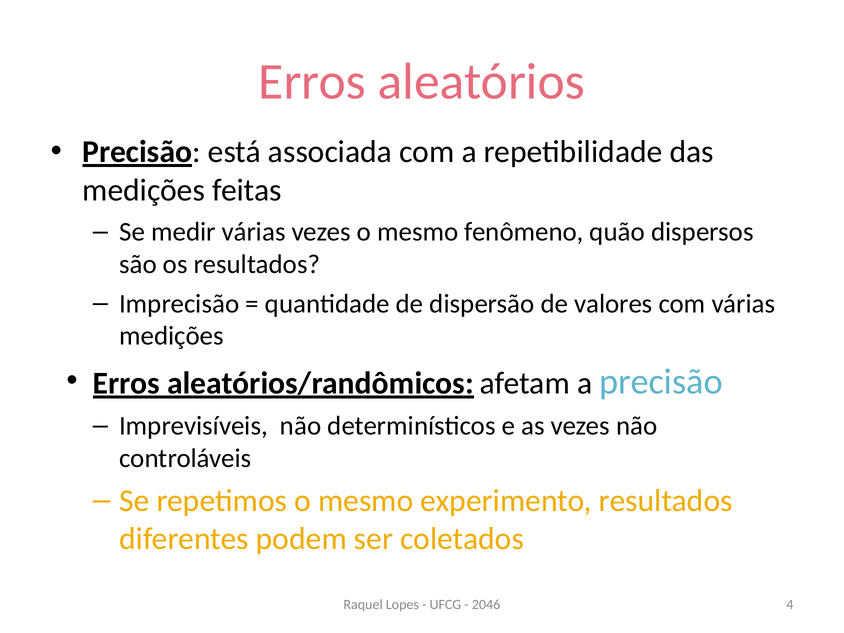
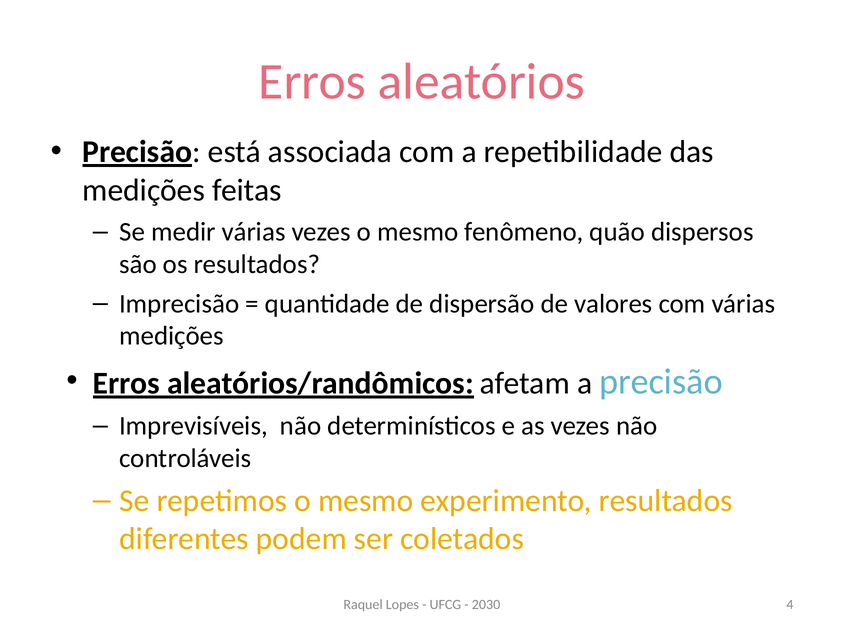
2046: 2046 -> 2030
